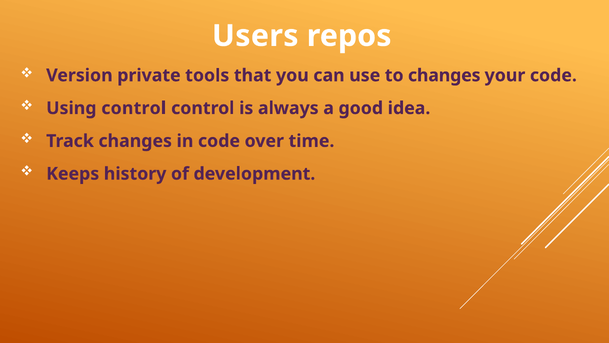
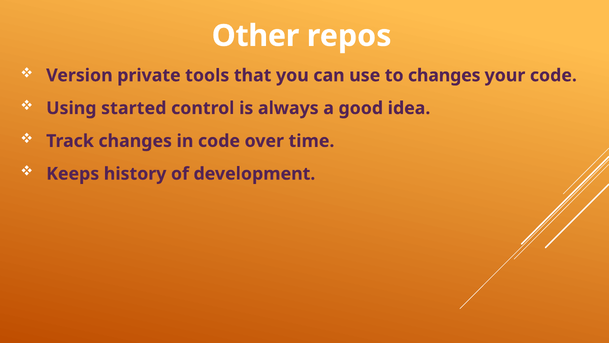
Users: Users -> Other
Using control: control -> started
